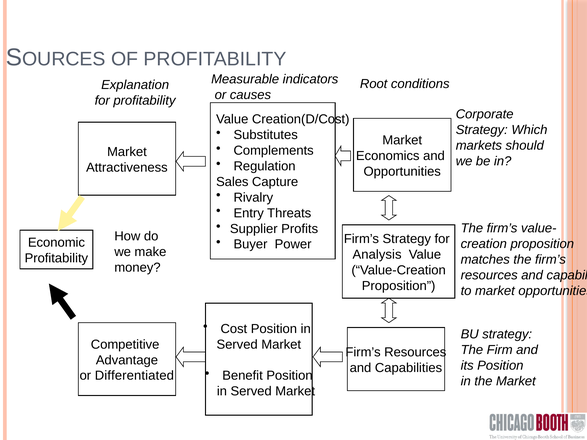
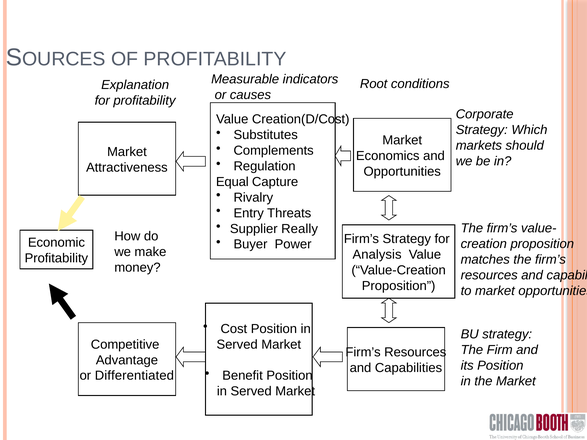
Sales: Sales -> Equal
Profits: Profits -> Really
